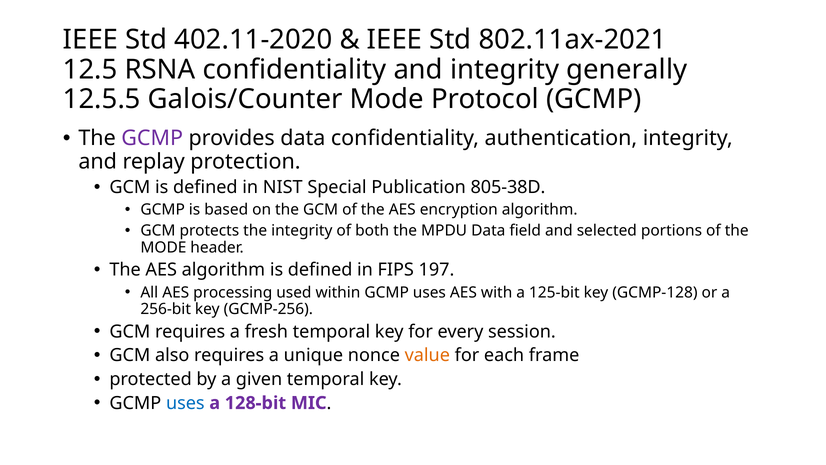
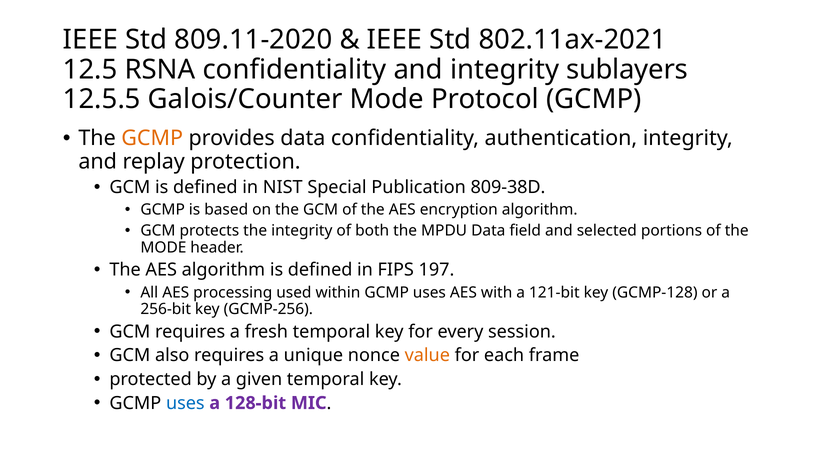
402.11-2020: 402.11-2020 -> 809.11-2020
generally: generally -> sublayers
GCMP at (152, 138) colour: purple -> orange
805-38D: 805-38D -> 809-38D
125-bit: 125-bit -> 121-bit
